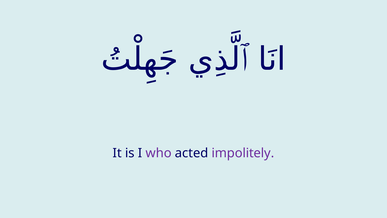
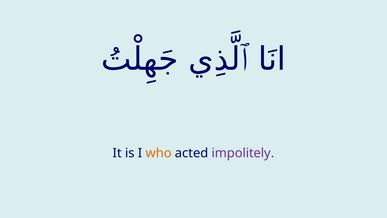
who colour: purple -> orange
